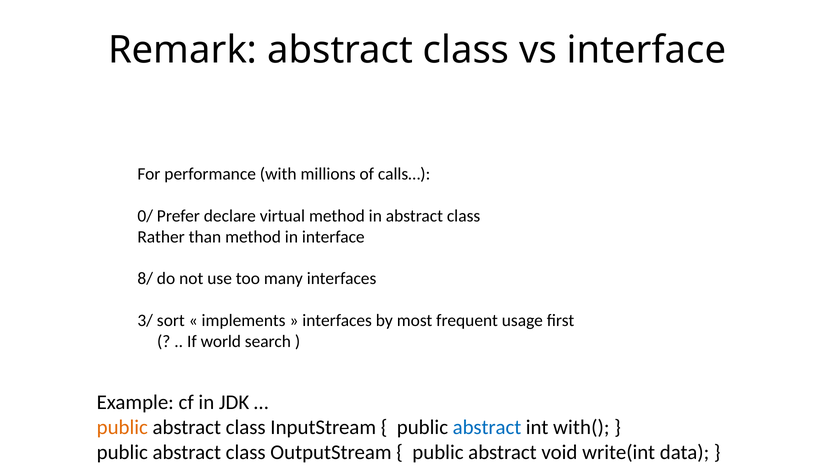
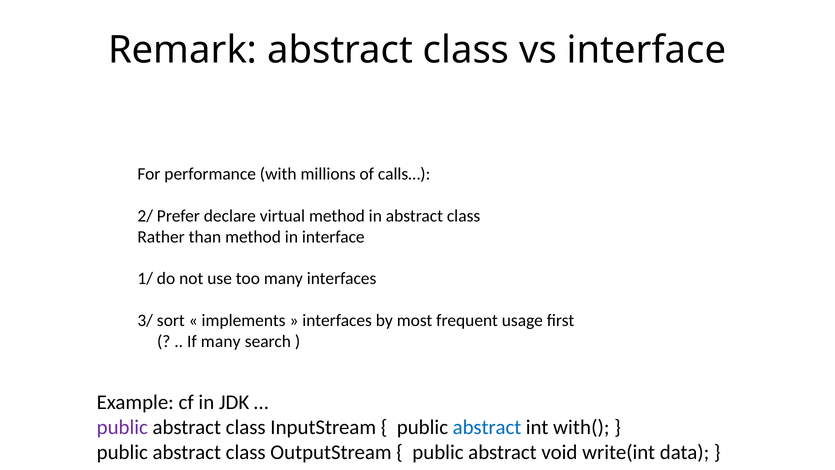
0/: 0/ -> 2/
8/: 8/ -> 1/
If world: world -> many
public at (122, 427) colour: orange -> purple
